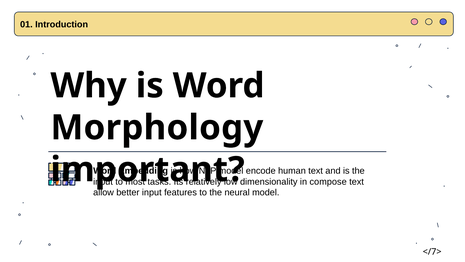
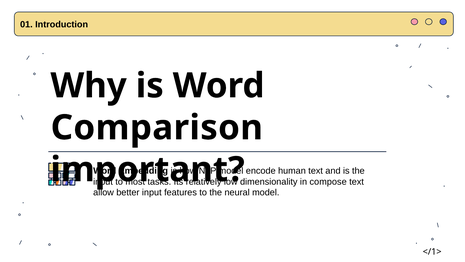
Morphology: Morphology -> Comparison
</7>: </7> -> </1>
